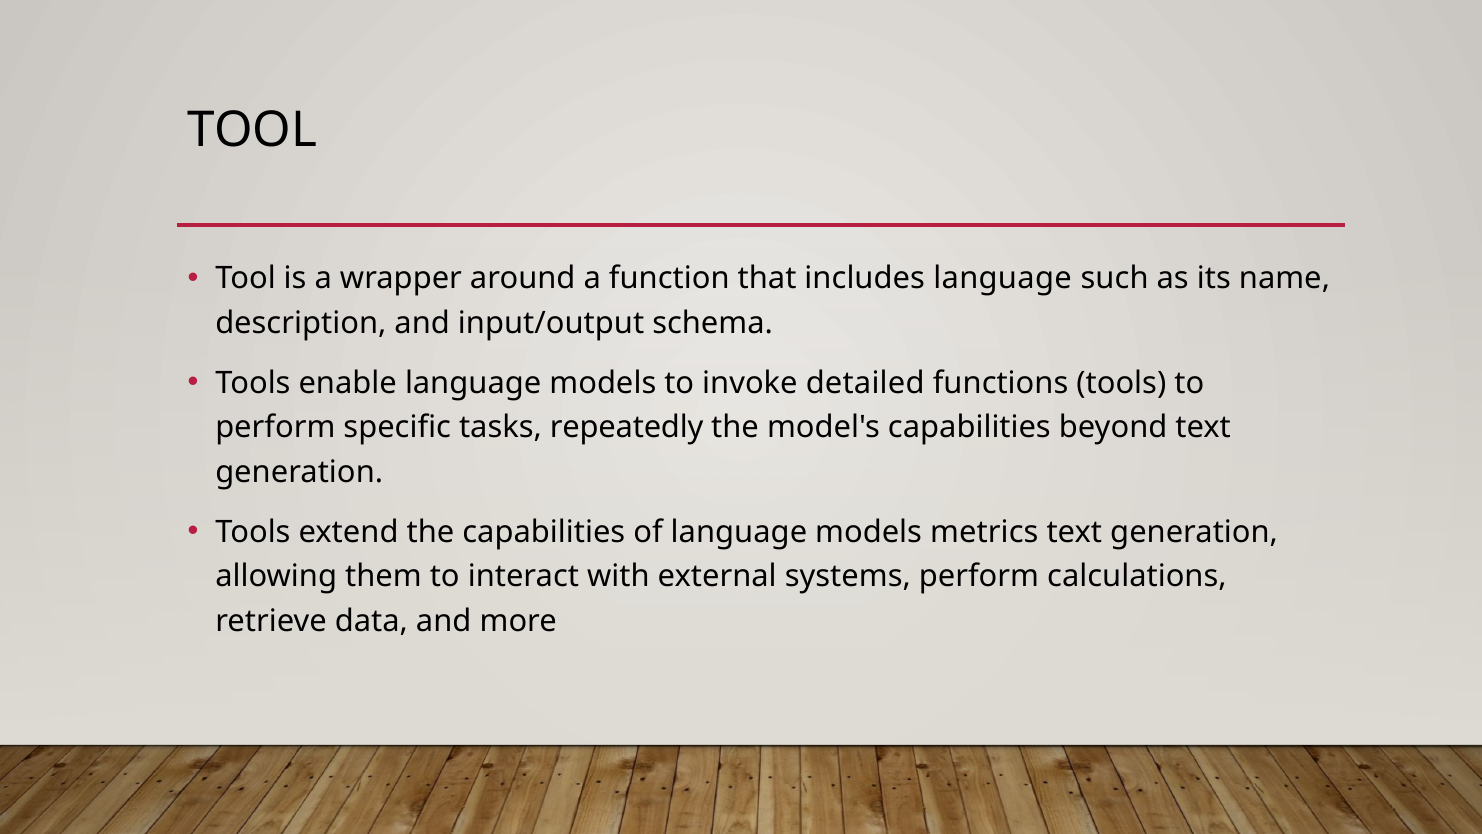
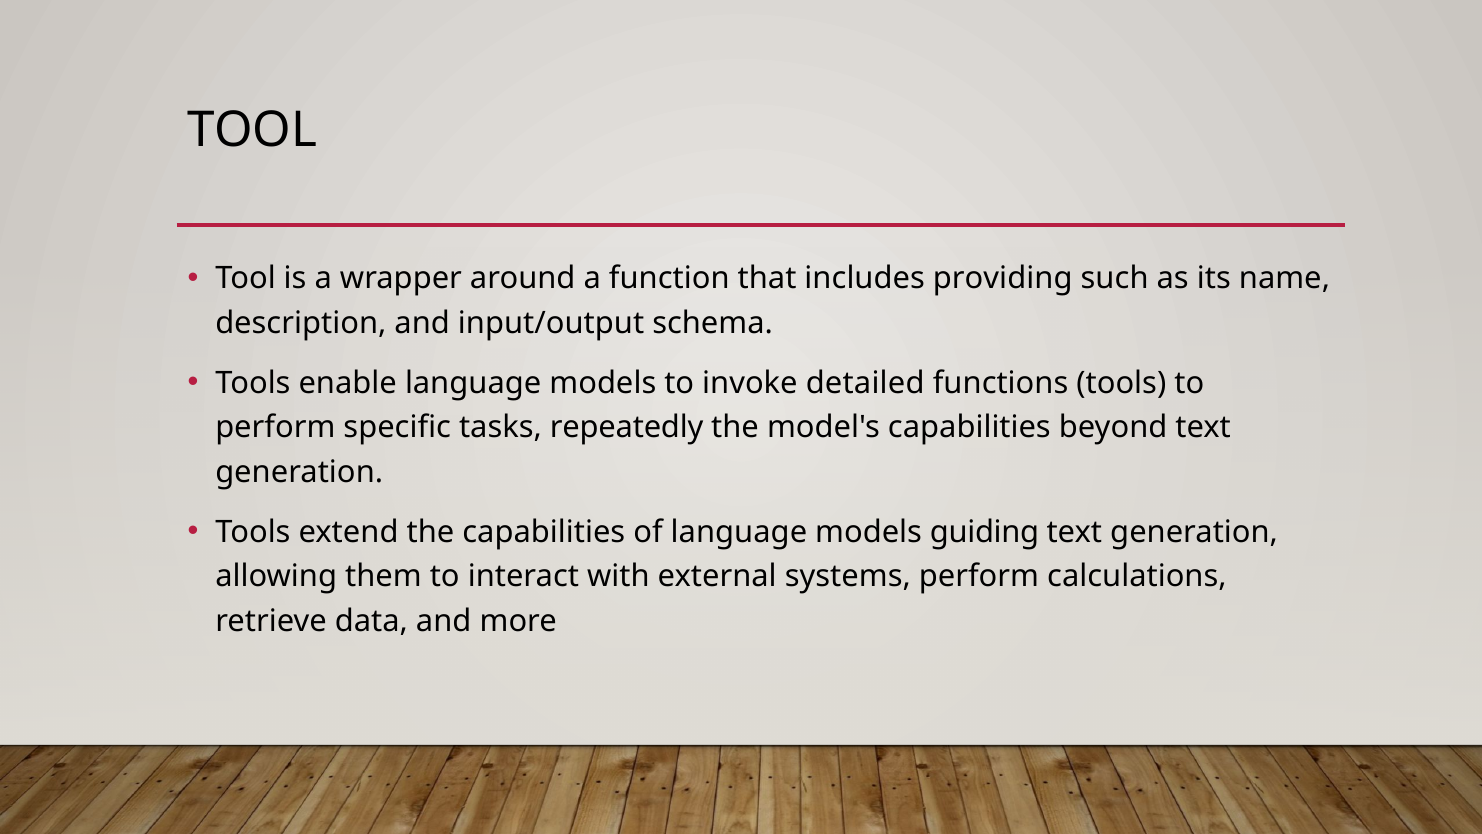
includes language: language -> providing
metrics: metrics -> guiding
